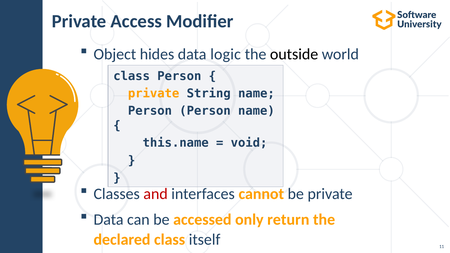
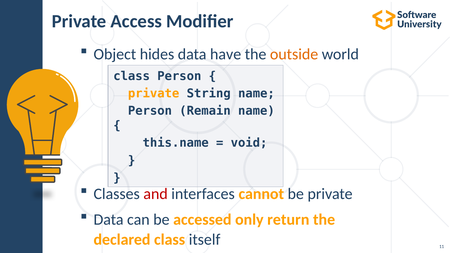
logic: logic -> have
outside colour: black -> orange
Person Person: Person -> Remain
